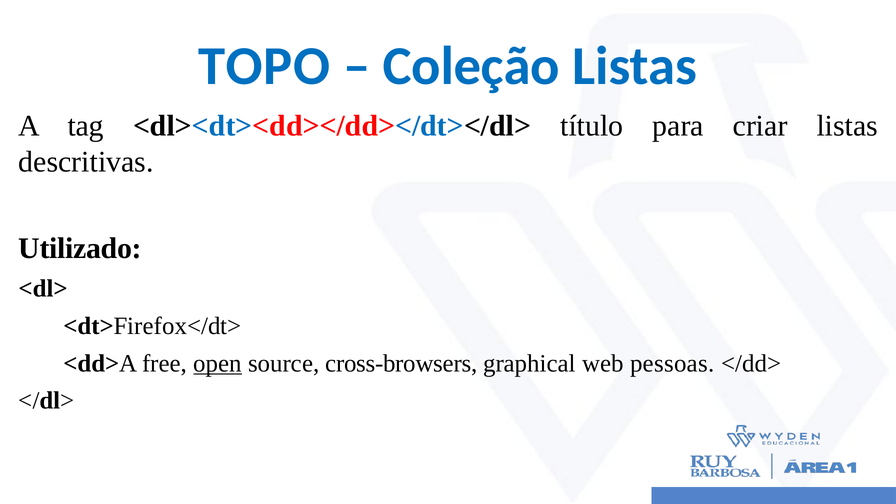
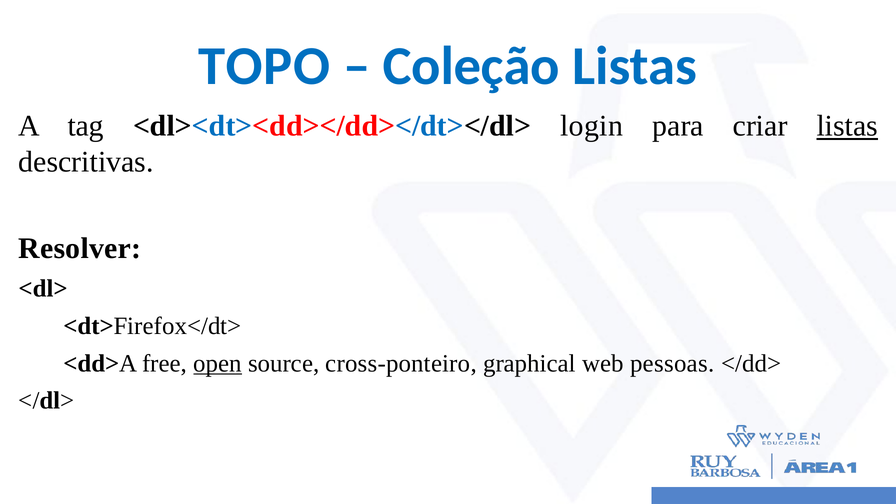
título: título -> login
listas at (847, 126) underline: none -> present
Utilizado: Utilizado -> Resolver
cross-browsers: cross-browsers -> cross-ponteiro
